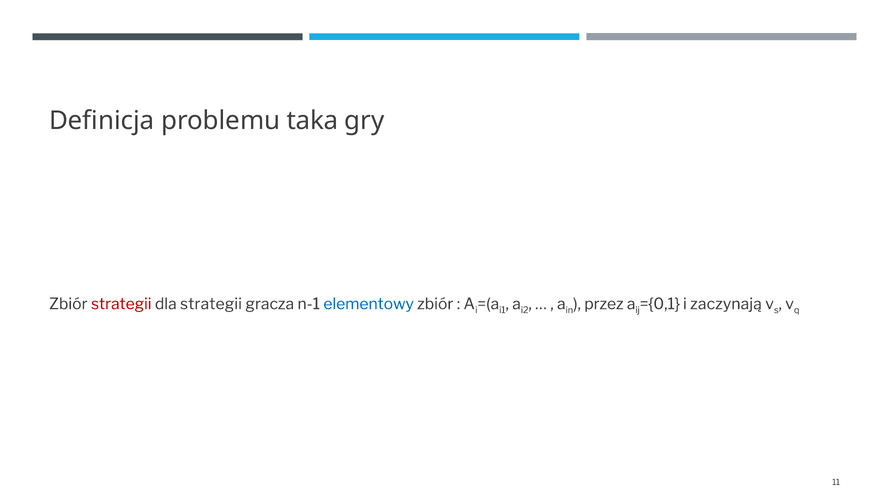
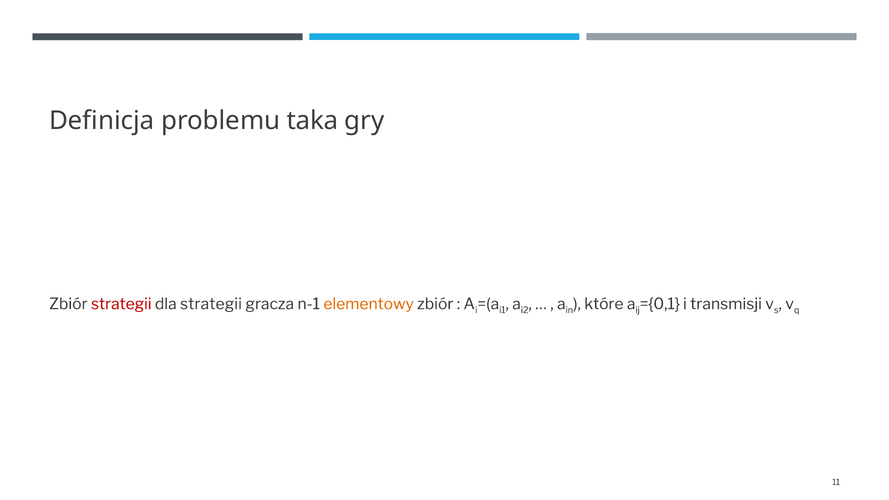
elementowy colour: blue -> orange
przez: przez -> które
zaczynają: zaczynają -> transmisji
